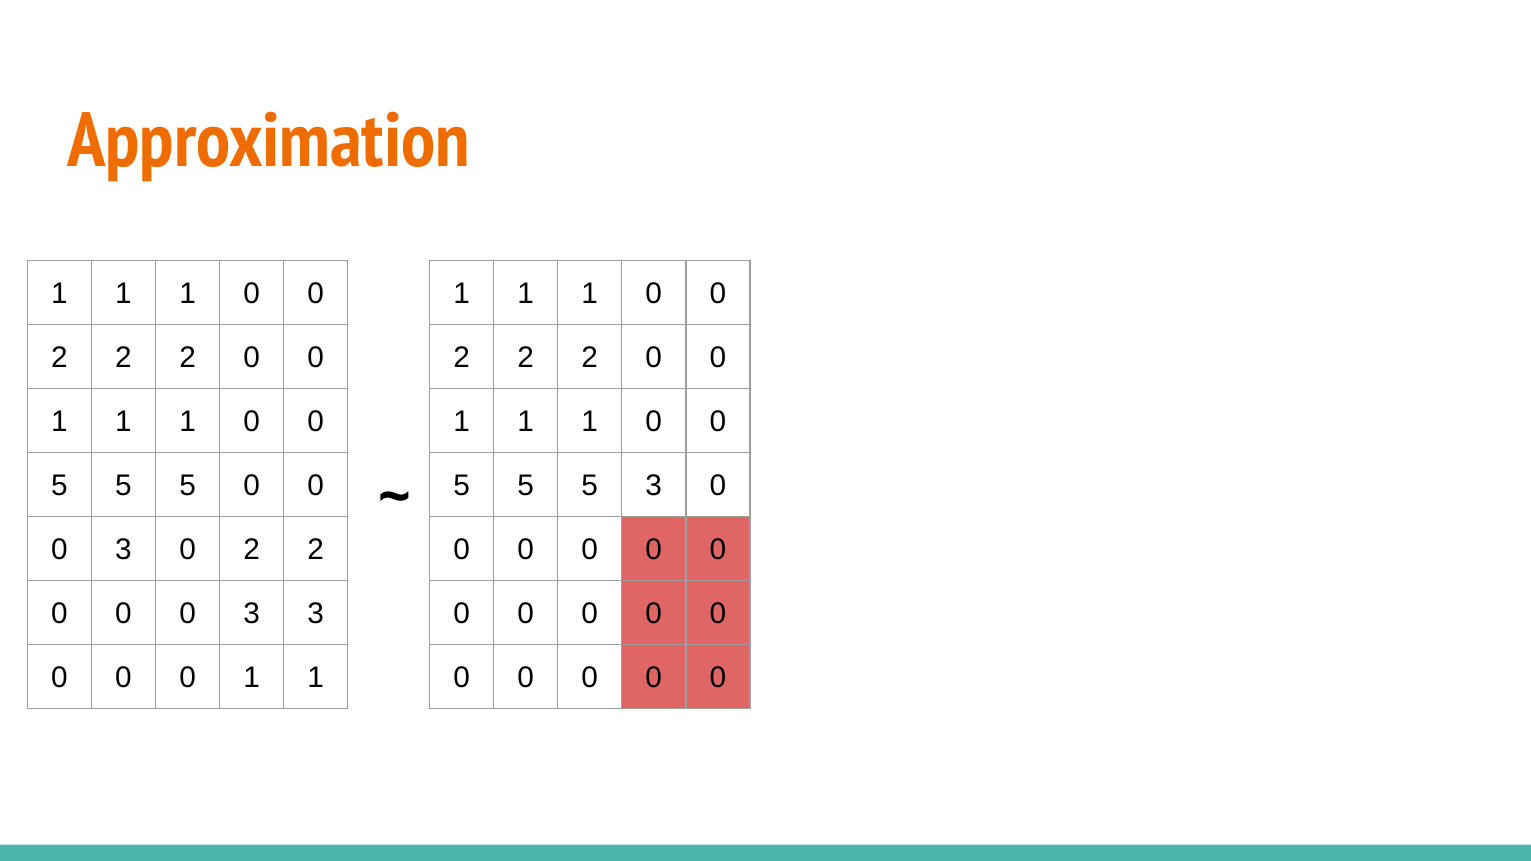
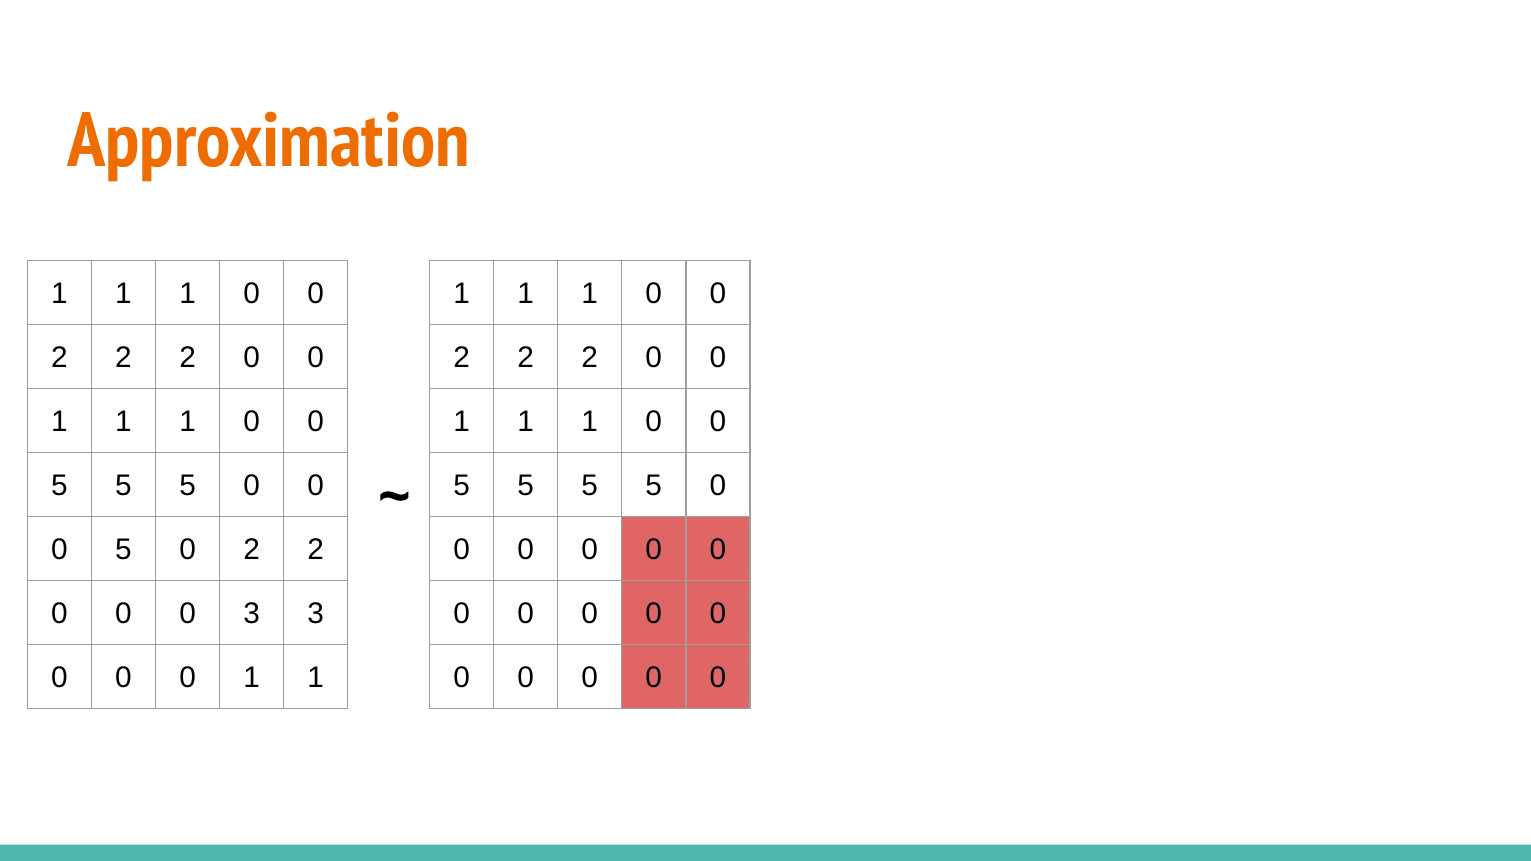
5 5 5 3: 3 -> 5
3 at (123, 549): 3 -> 5
